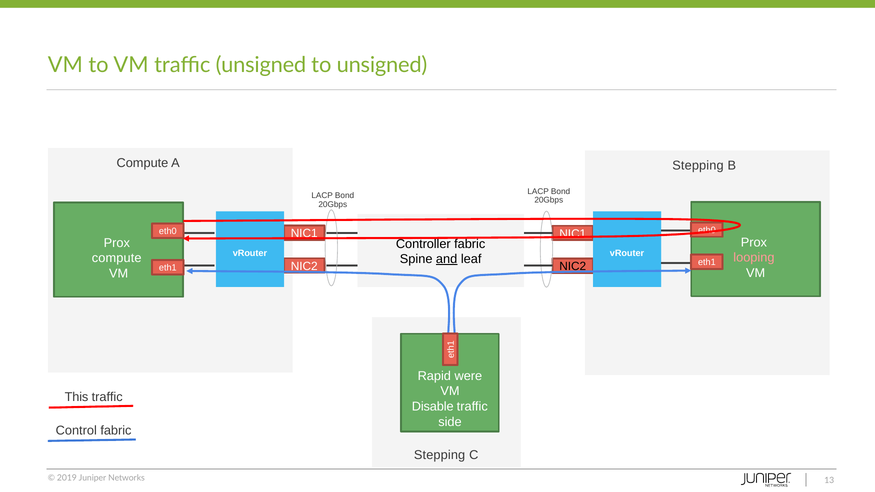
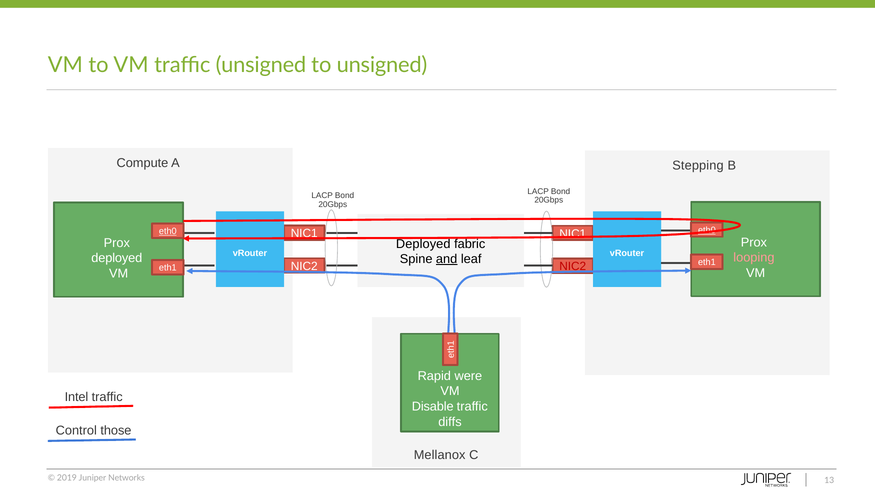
eth0 at (707, 230) underline: none -> present
eth0 at (168, 232) underline: none -> present
Controller at (423, 244): Controller -> Deployed
compute at (117, 258): compute -> deployed
NIC2 at (573, 267) colour: black -> red
This: This -> Intel
side: side -> diffs
Control fabric: fabric -> those
Stepping at (440, 455): Stepping -> Mellanox
